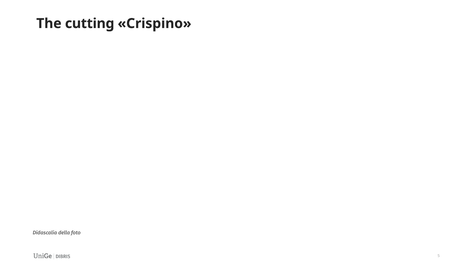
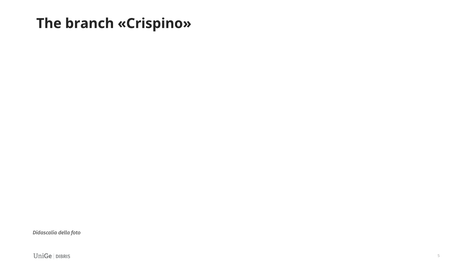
cutting: cutting -> branch
